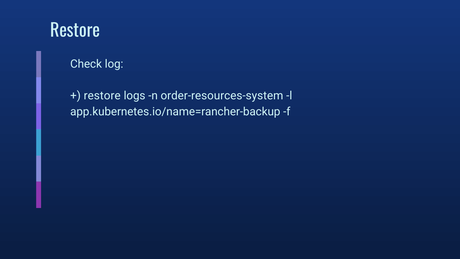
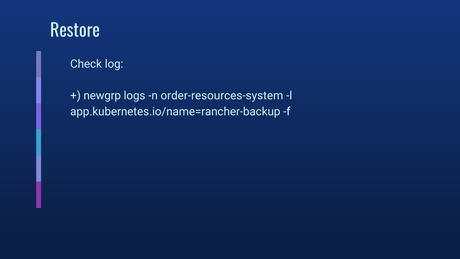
restore at (102, 96): restore -> newgrp
